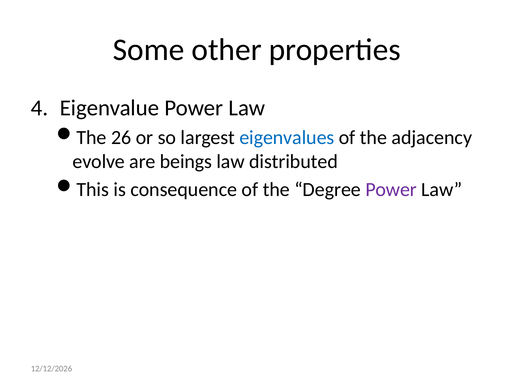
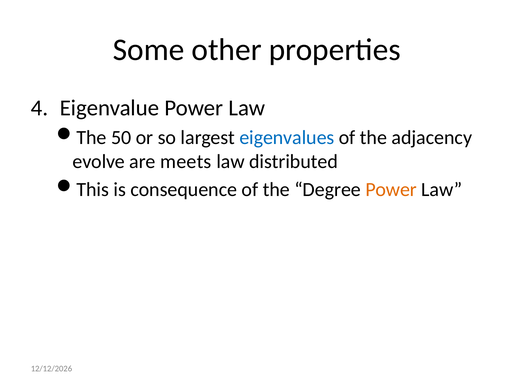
26: 26 -> 50
beings: beings -> meets
Power at (391, 189) colour: purple -> orange
